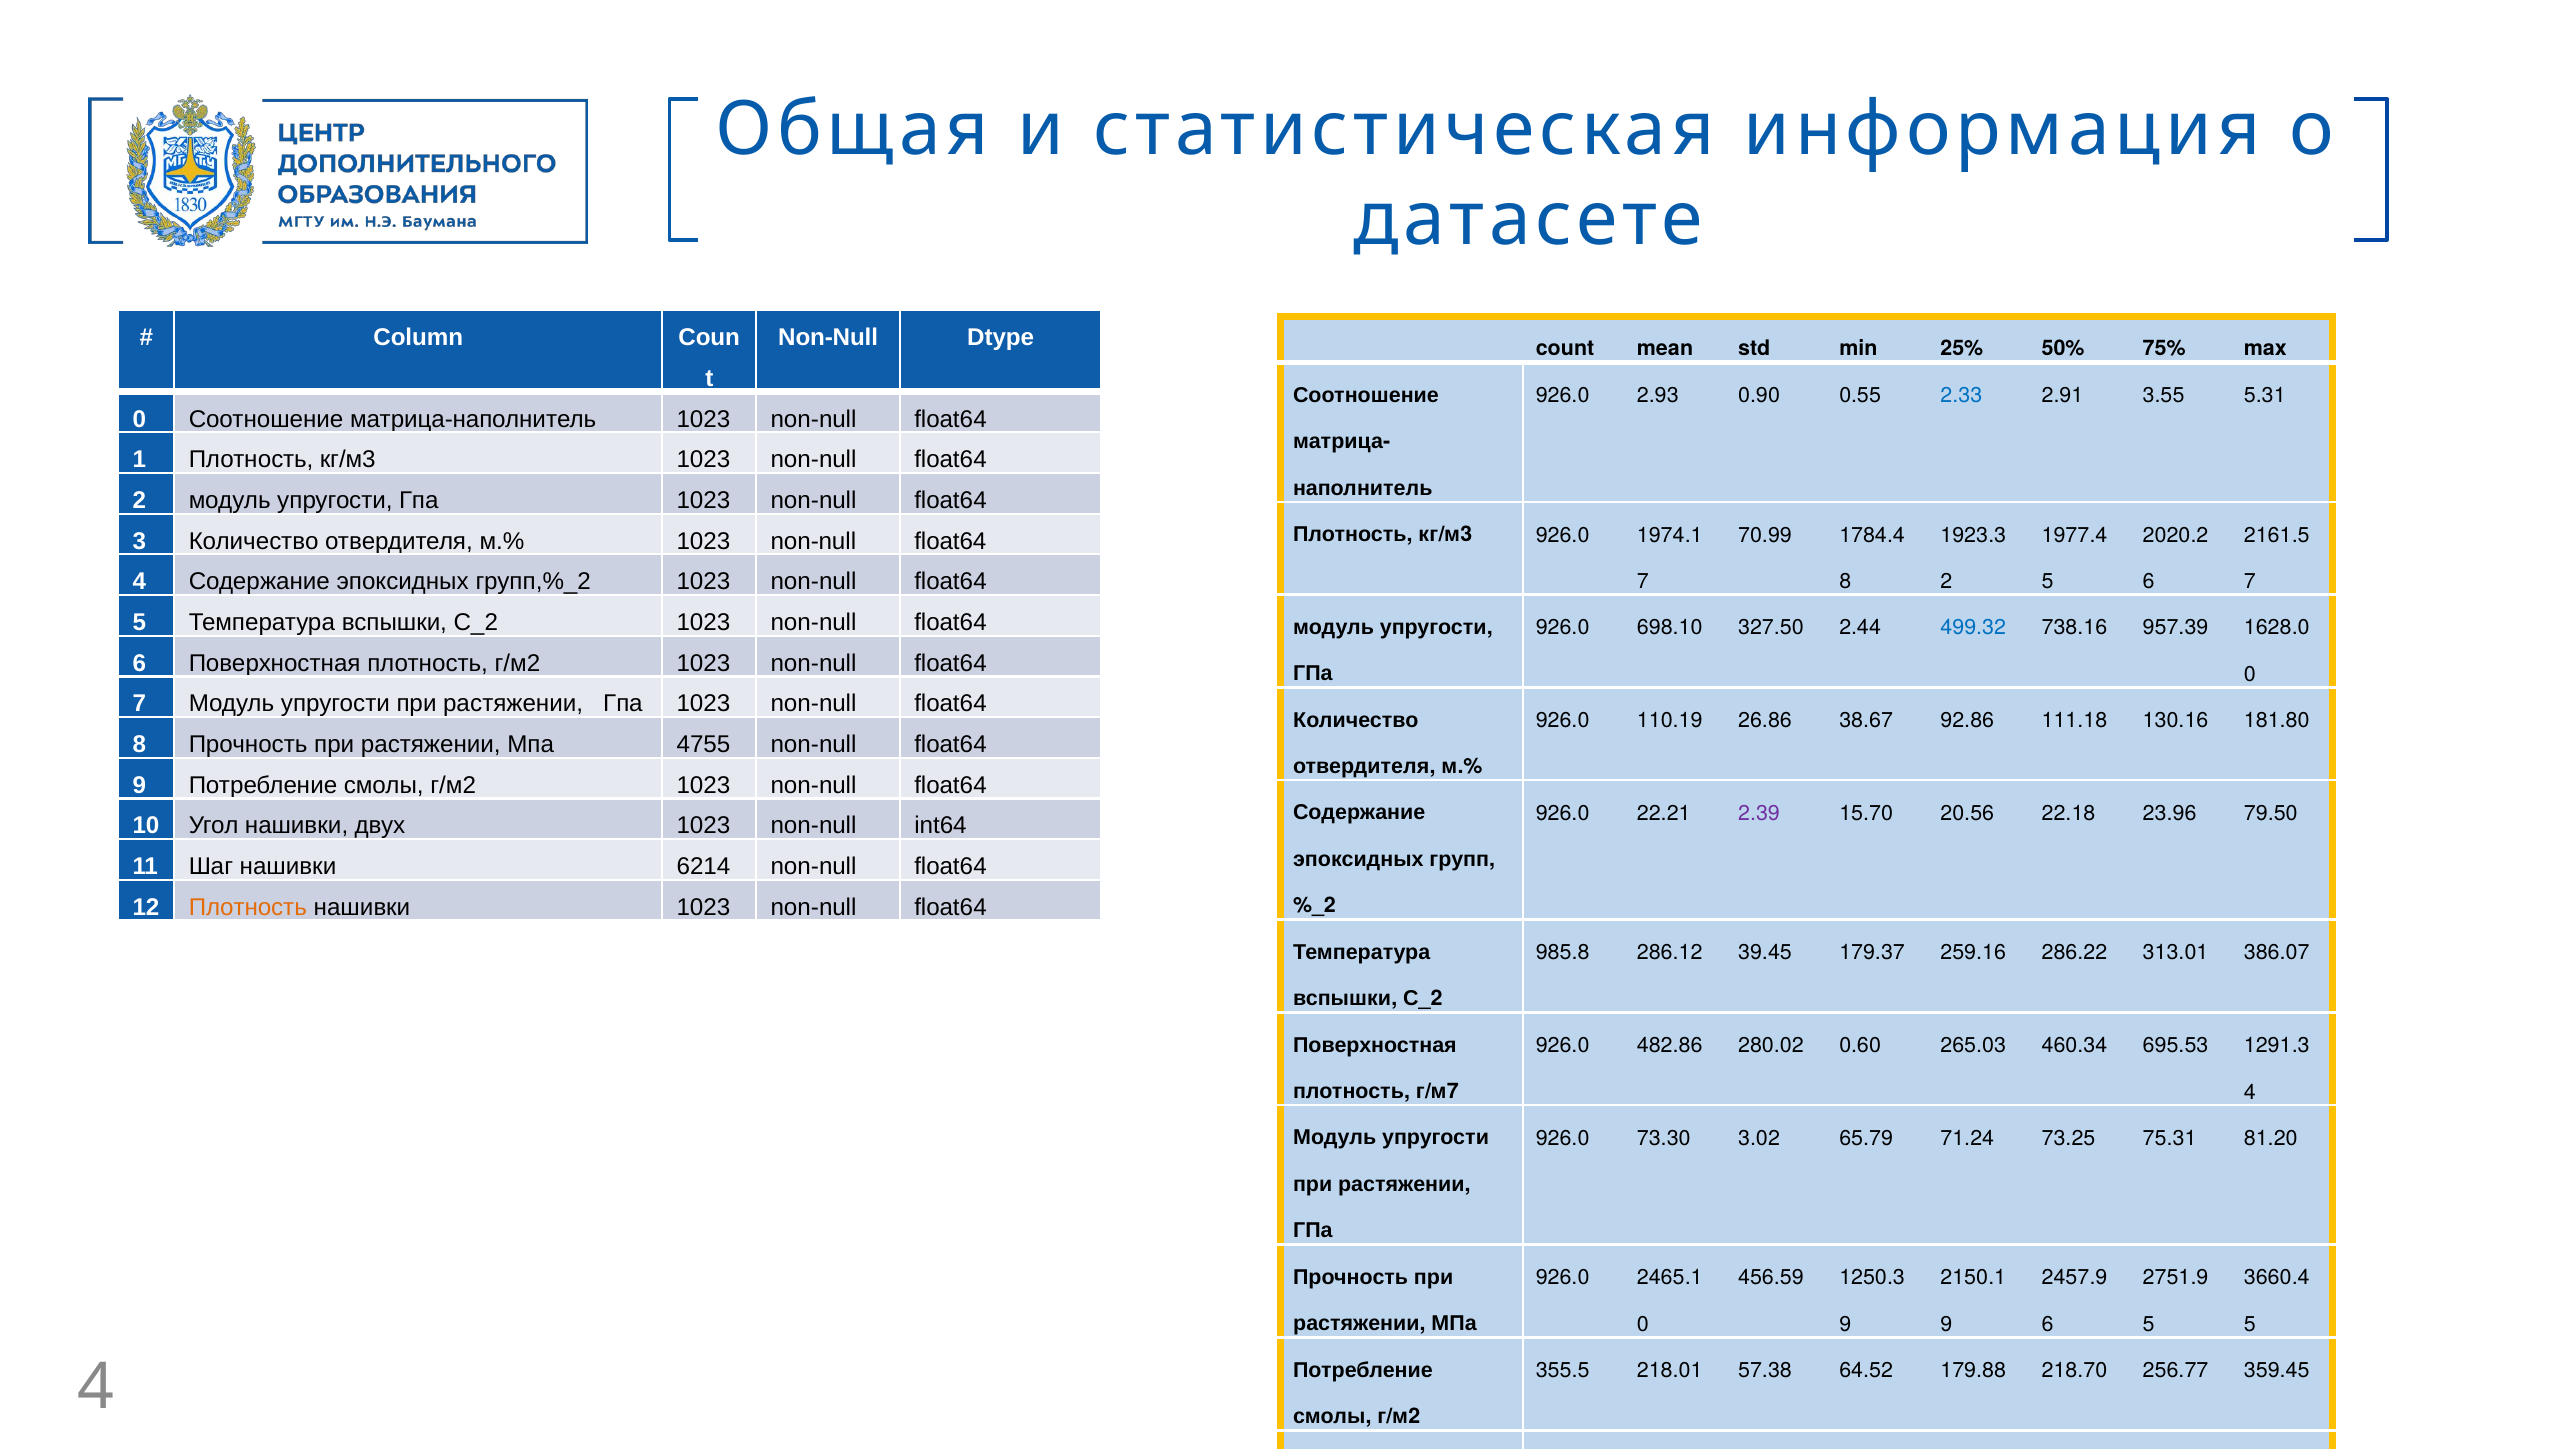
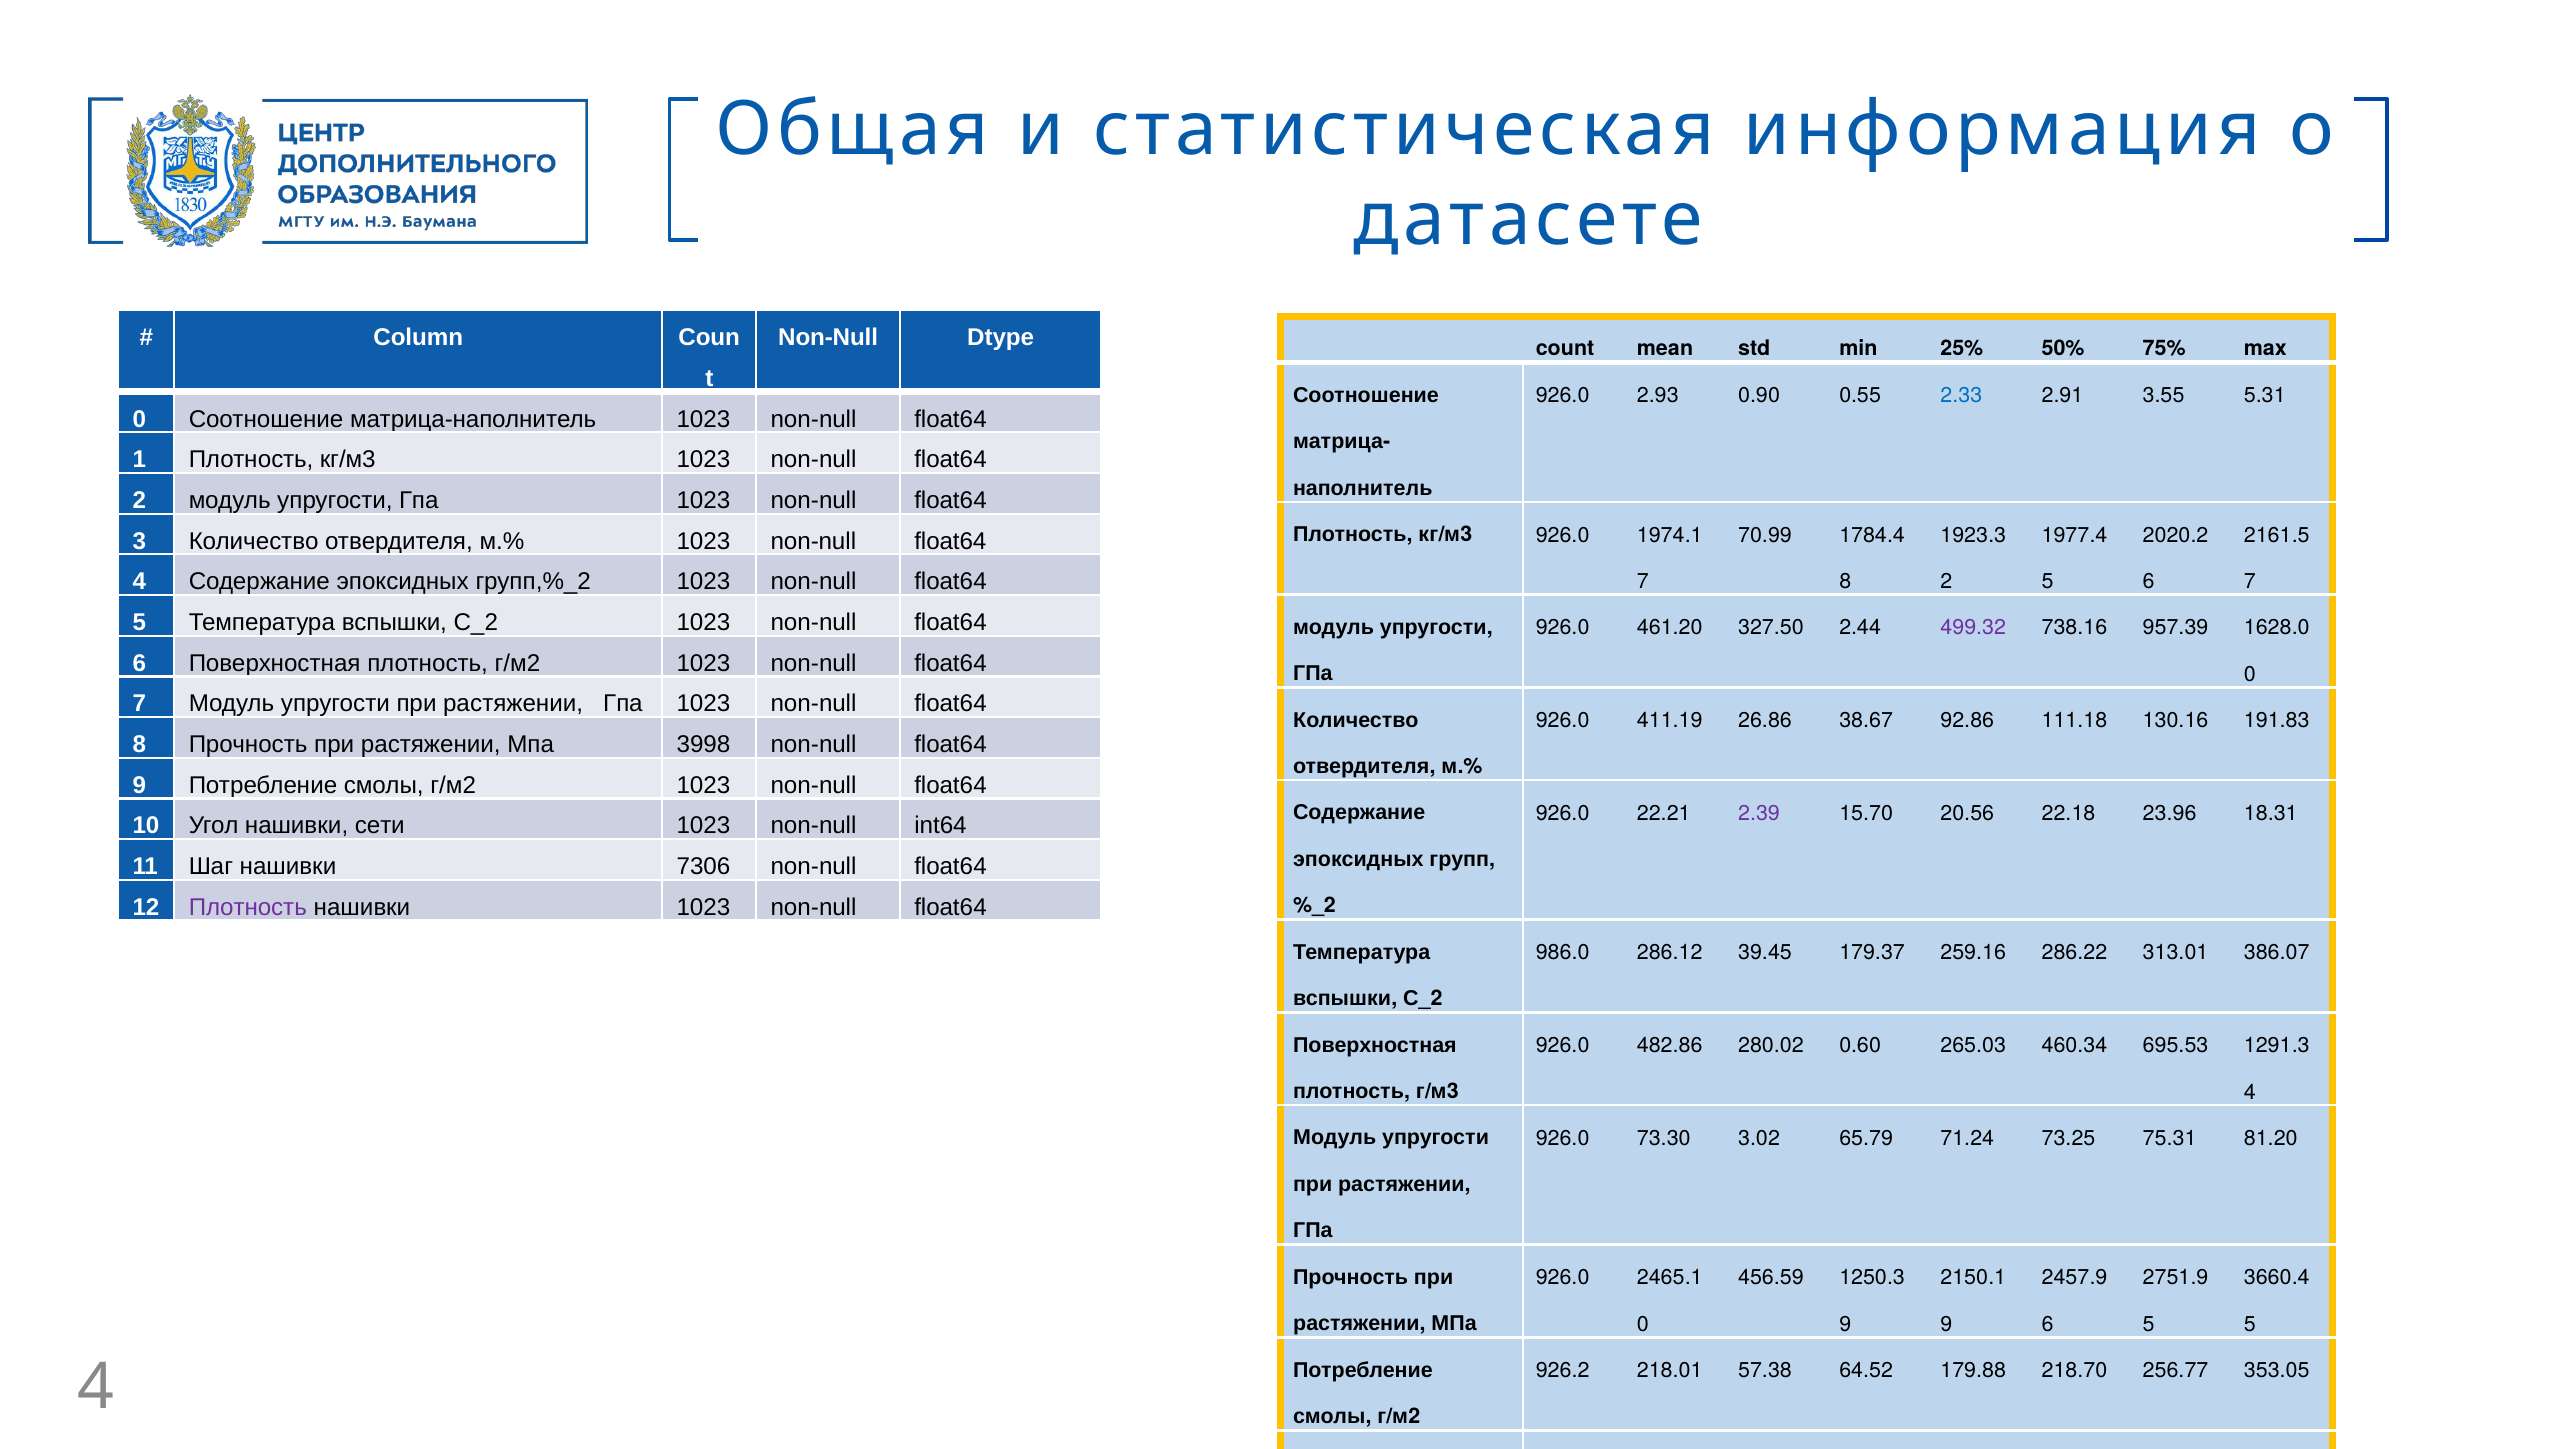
698.10: 698.10 -> 461.20
499.32 colour: blue -> purple
110.19: 110.19 -> 411.19
181.80: 181.80 -> 191.83
4755: 4755 -> 3998
79.50: 79.50 -> 18.31
двух: двух -> сети
6214: 6214 -> 7306
Плотность at (248, 907) colour: orange -> purple
985.8: 985.8 -> 986.0
7 at (1453, 1091): 7 -> 3
355.5: 355.5 -> 926.2
359.45: 359.45 -> 353.05
